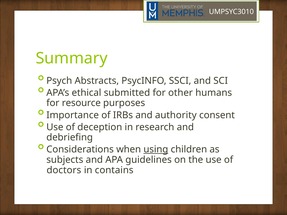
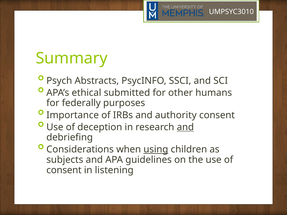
resource: resource -> federally
and at (185, 127) underline: none -> present
doctors at (64, 170): doctors -> consent
contains: contains -> listening
